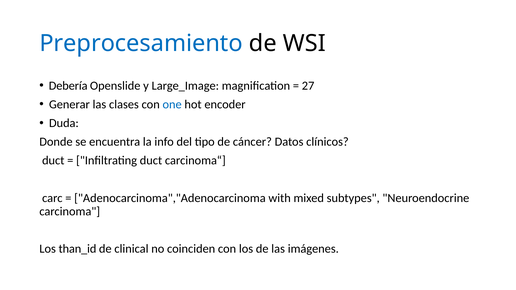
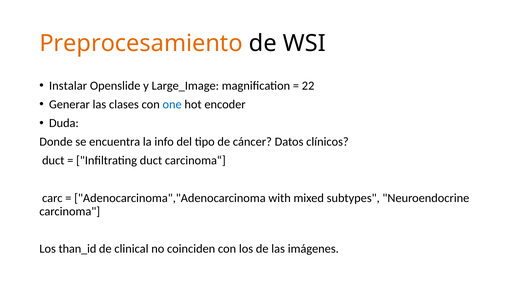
Preprocesamiento colour: blue -> orange
Debería: Debería -> Instalar
27: 27 -> 22
